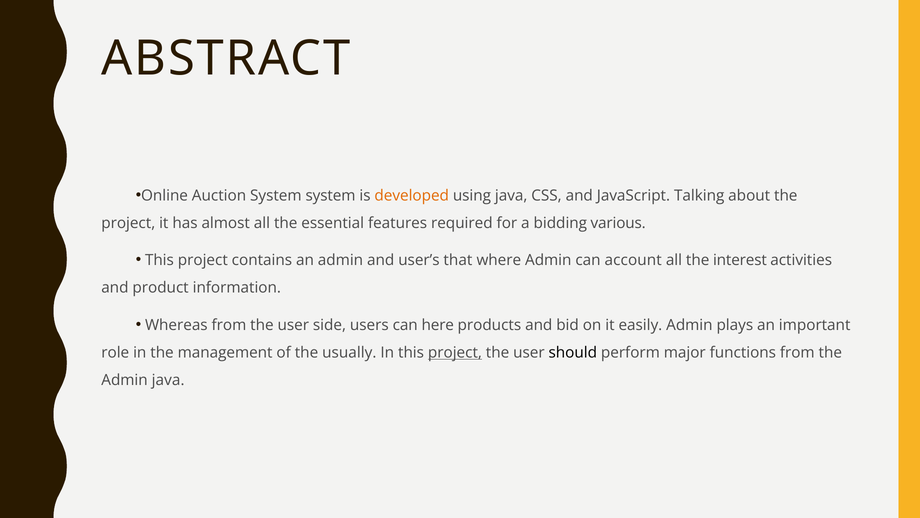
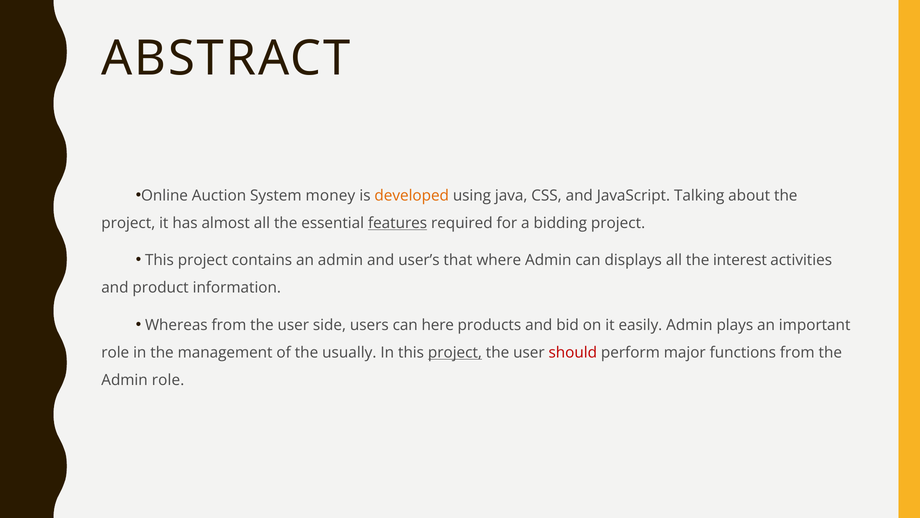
System system: system -> money
features underline: none -> present
bidding various: various -> project
account: account -> displays
should colour: black -> red
Admin java: java -> role
